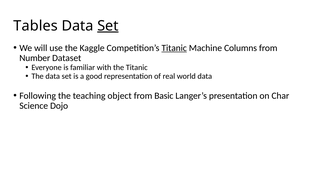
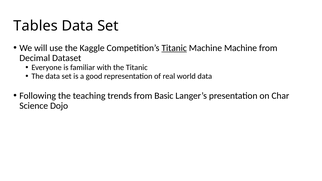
Set at (108, 26) underline: present -> none
Machine Columns: Columns -> Machine
Number: Number -> Decimal
object: object -> trends
